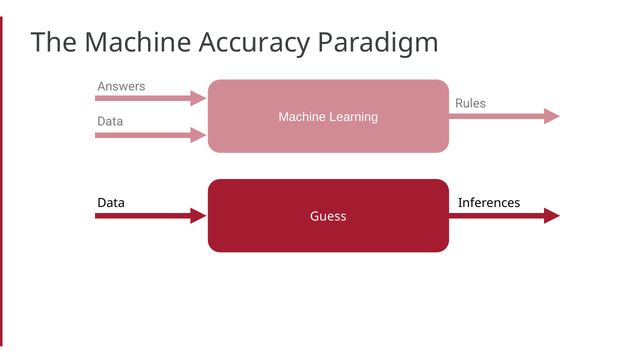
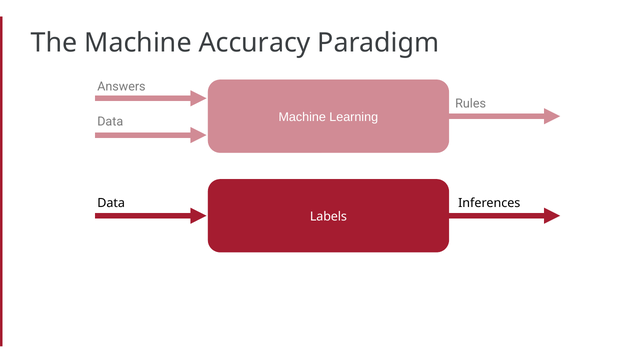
Guess: Guess -> Labels
